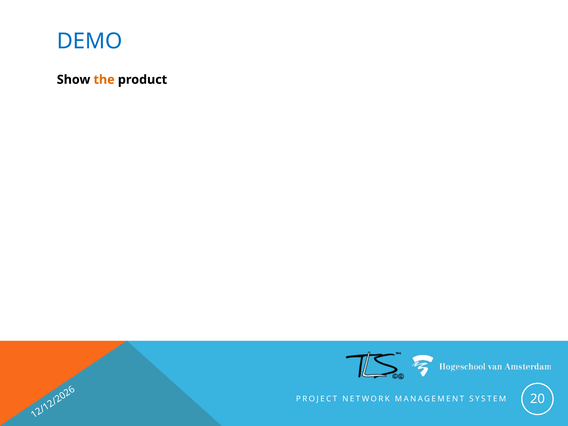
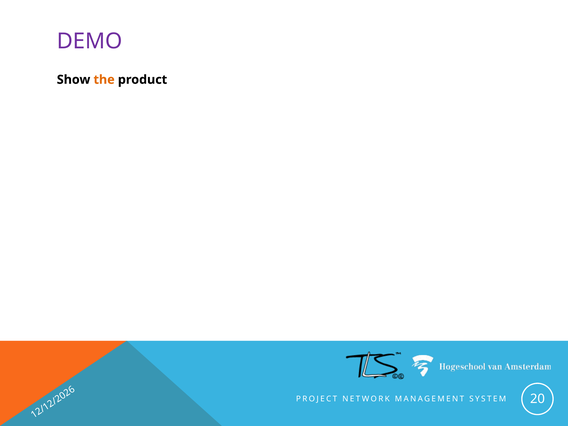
DEMO colour: blue -> purple
